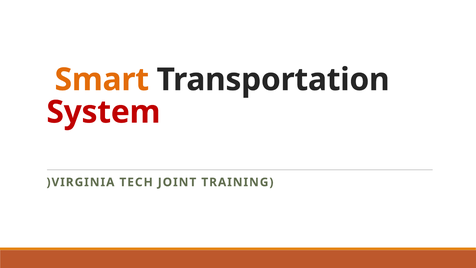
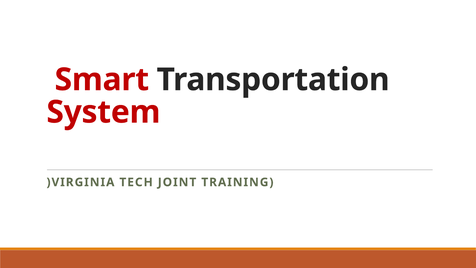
Smart colour: orange -> red
